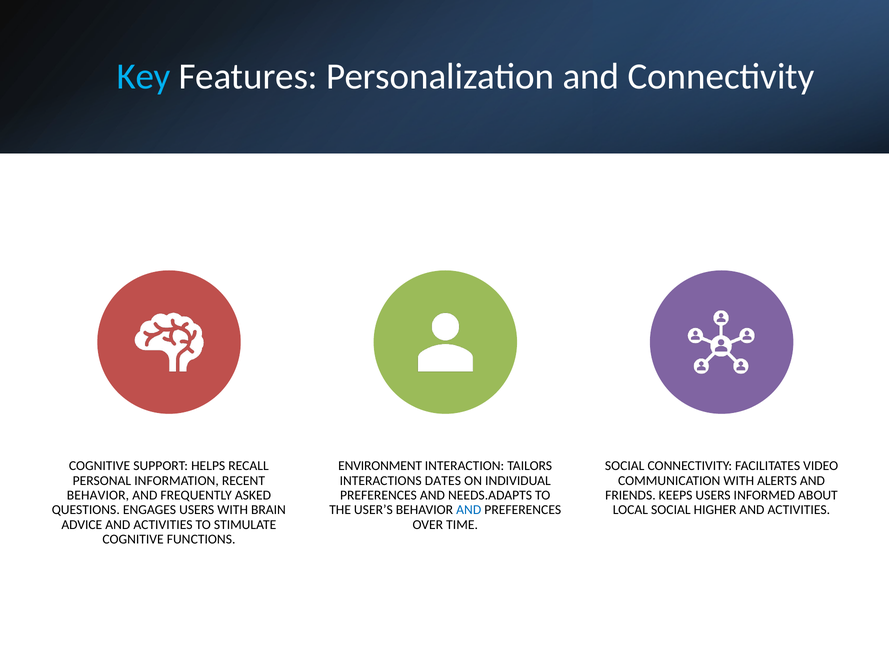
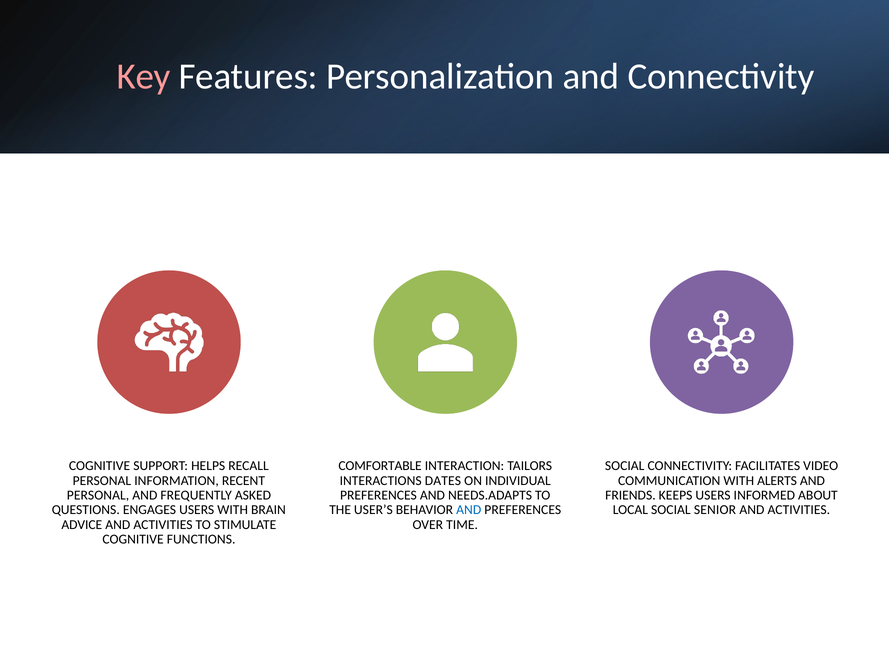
Key colour: light blue -> pink
ENVIRONMENT: ENVIRONMENT -> COMFORTABLE
BEHAVIOR at (98, 495): BEHAVIOR -> PERSONAL
HIGHER: HIGHER -> SENIOR
